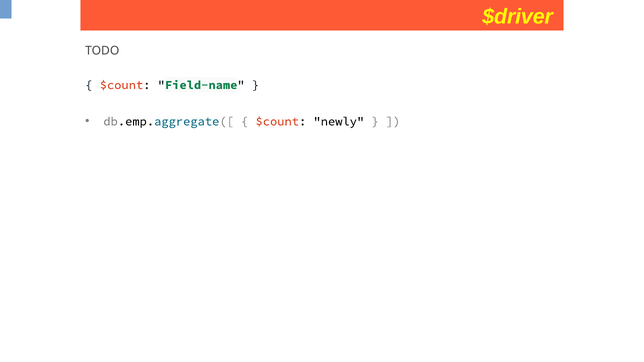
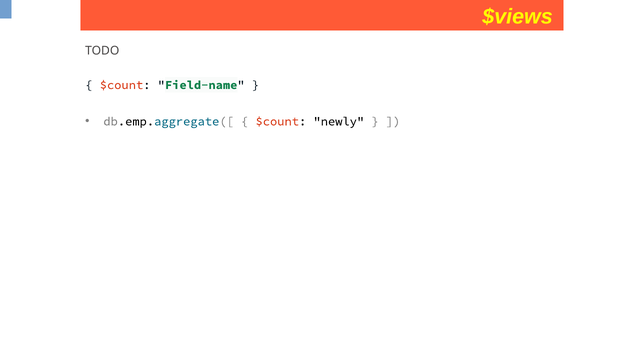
$driver: $driver -> $views
